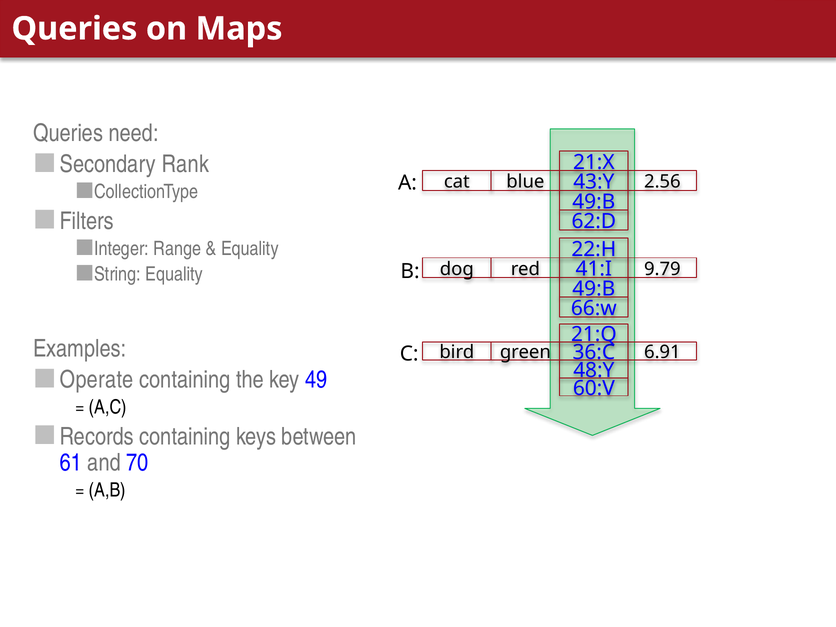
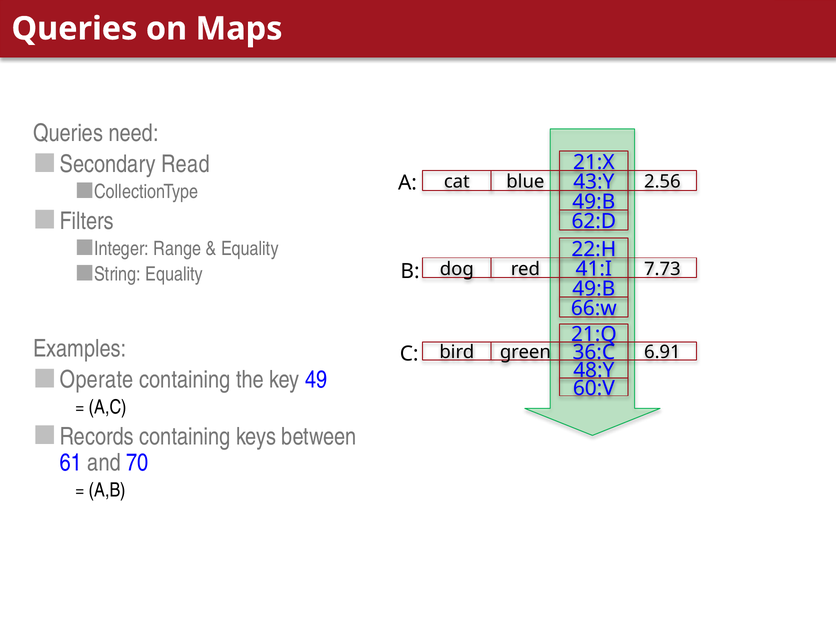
Rank: Rank -> Read
9.79: 9.79 -> 7.73
